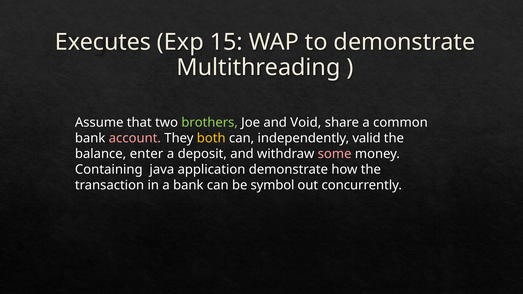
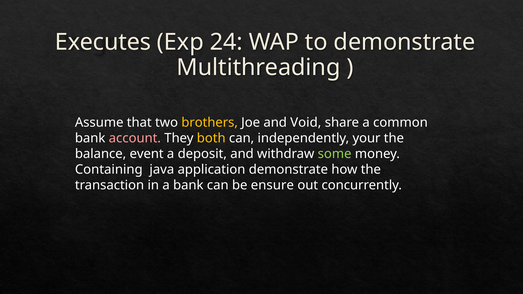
15: 15 -> 24
brothers colour: light green -> yellow
valid: valid -> your
enter: enter -> event
some colour: pink -> light green
symbol: symbol -> ensure
